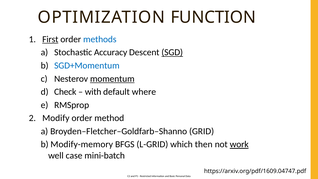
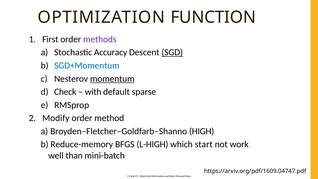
First underline: present -> none
methods colour: blue -> purple
where: where -> sparse
GRID: GRID -> HIGH
Modify-memory: Modify-memory -> Reduce-memory
L-GRID: L-GRID -> L-HIGH
then: then -> start
work underline: present -> none
case: case -> than
